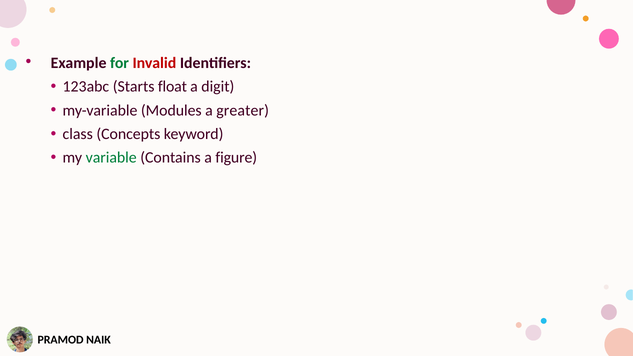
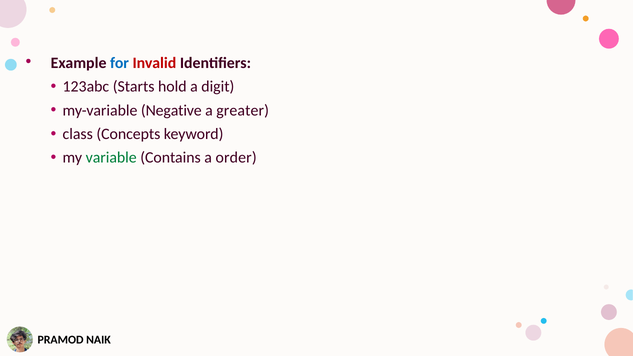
for colour: green -> blue
float: float -> hold
Modules: Modules -> Negative
figure: figure -> order
